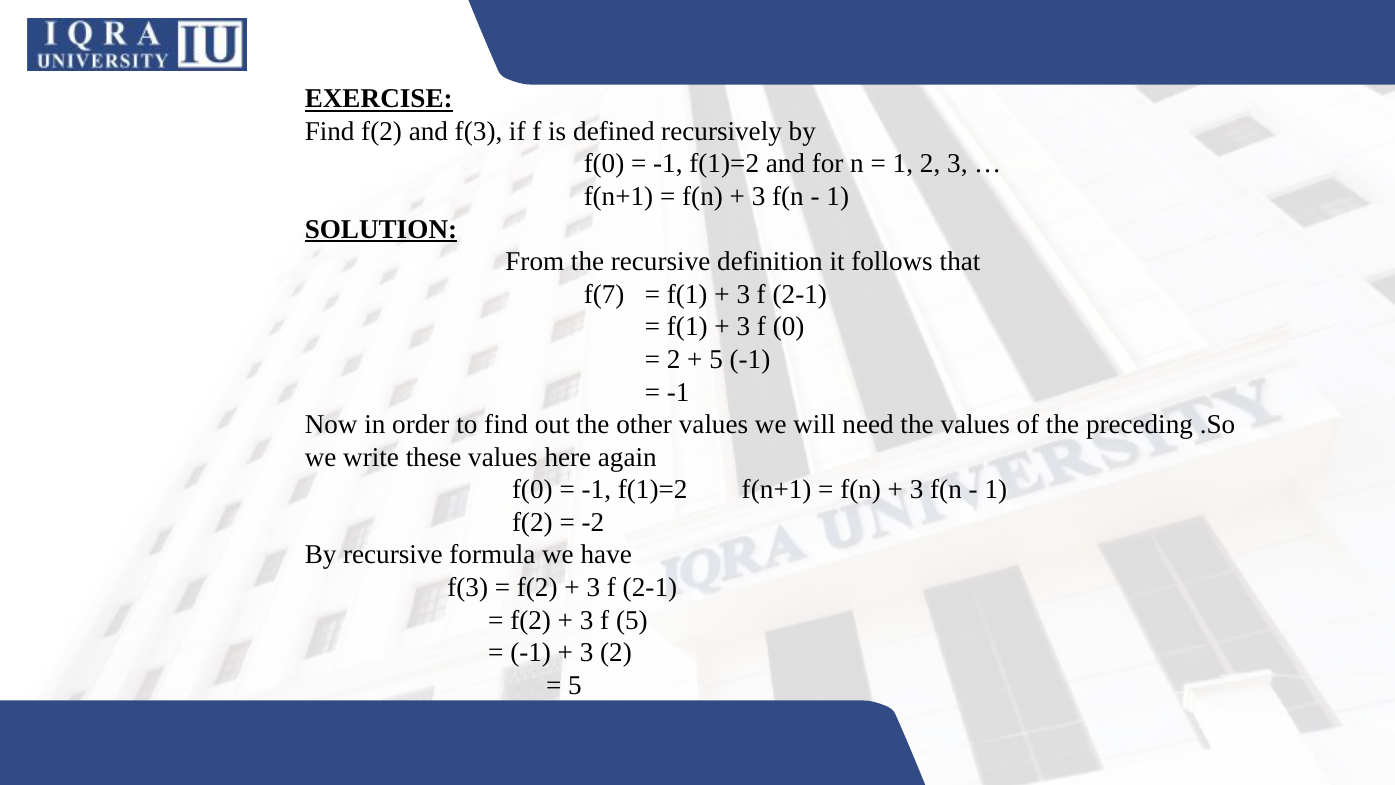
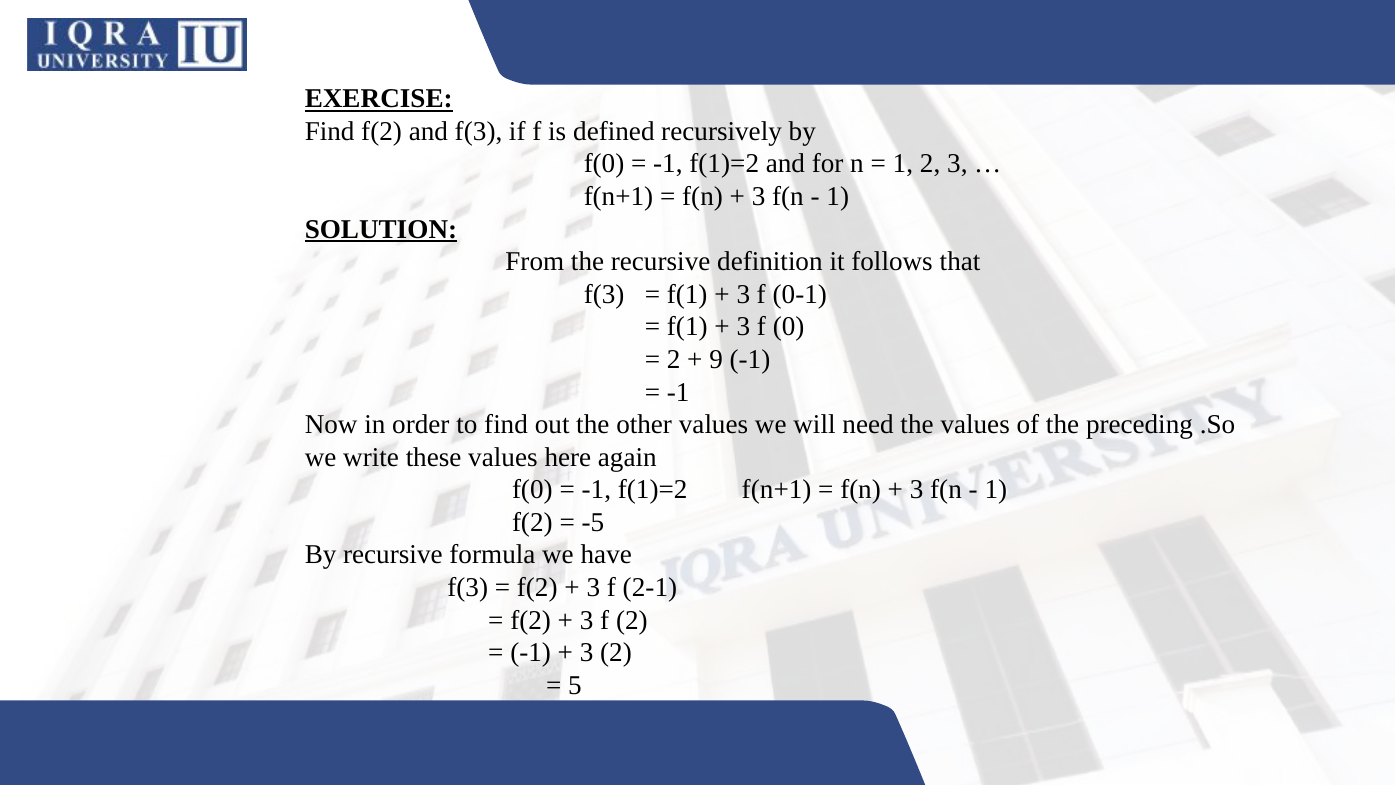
f(7 at (604, 294): f(7 -> f(3
2-1 at (800, 294): 2-1 -> 0-1
5 at (716, 359): 5 -> 9
-2: -2 -> -5
f 5: 5 -> 2
